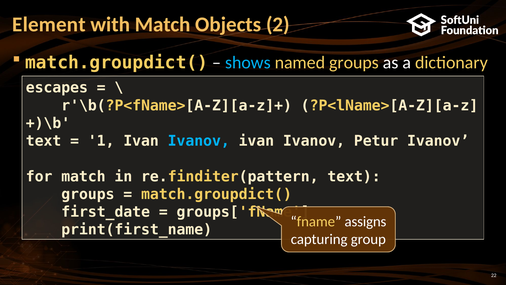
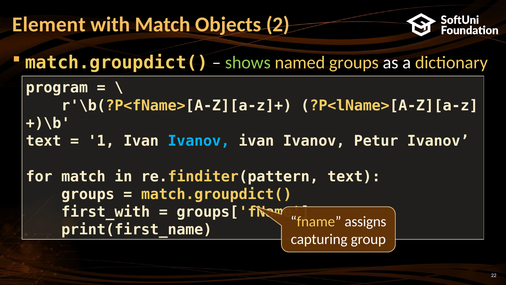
shows colour: light blue -> light green
escapes: escapes -> program
first_date: first_date -> first_with
